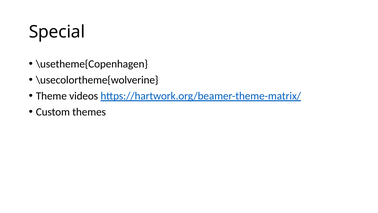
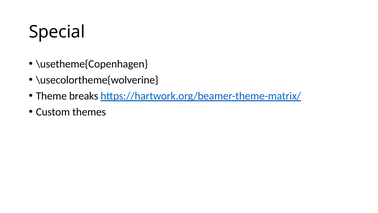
videos: videos -> breaks
